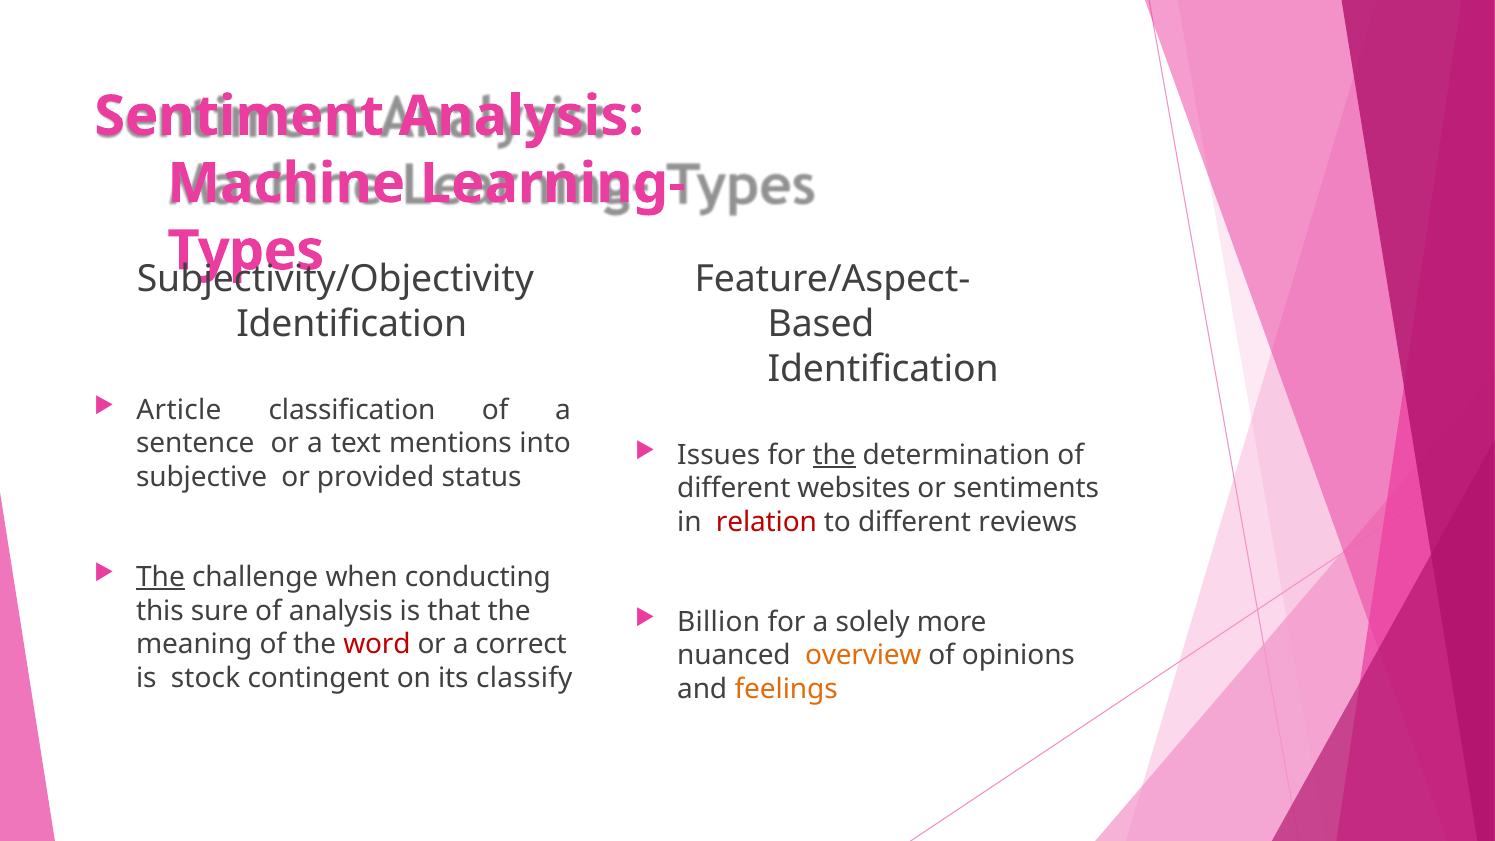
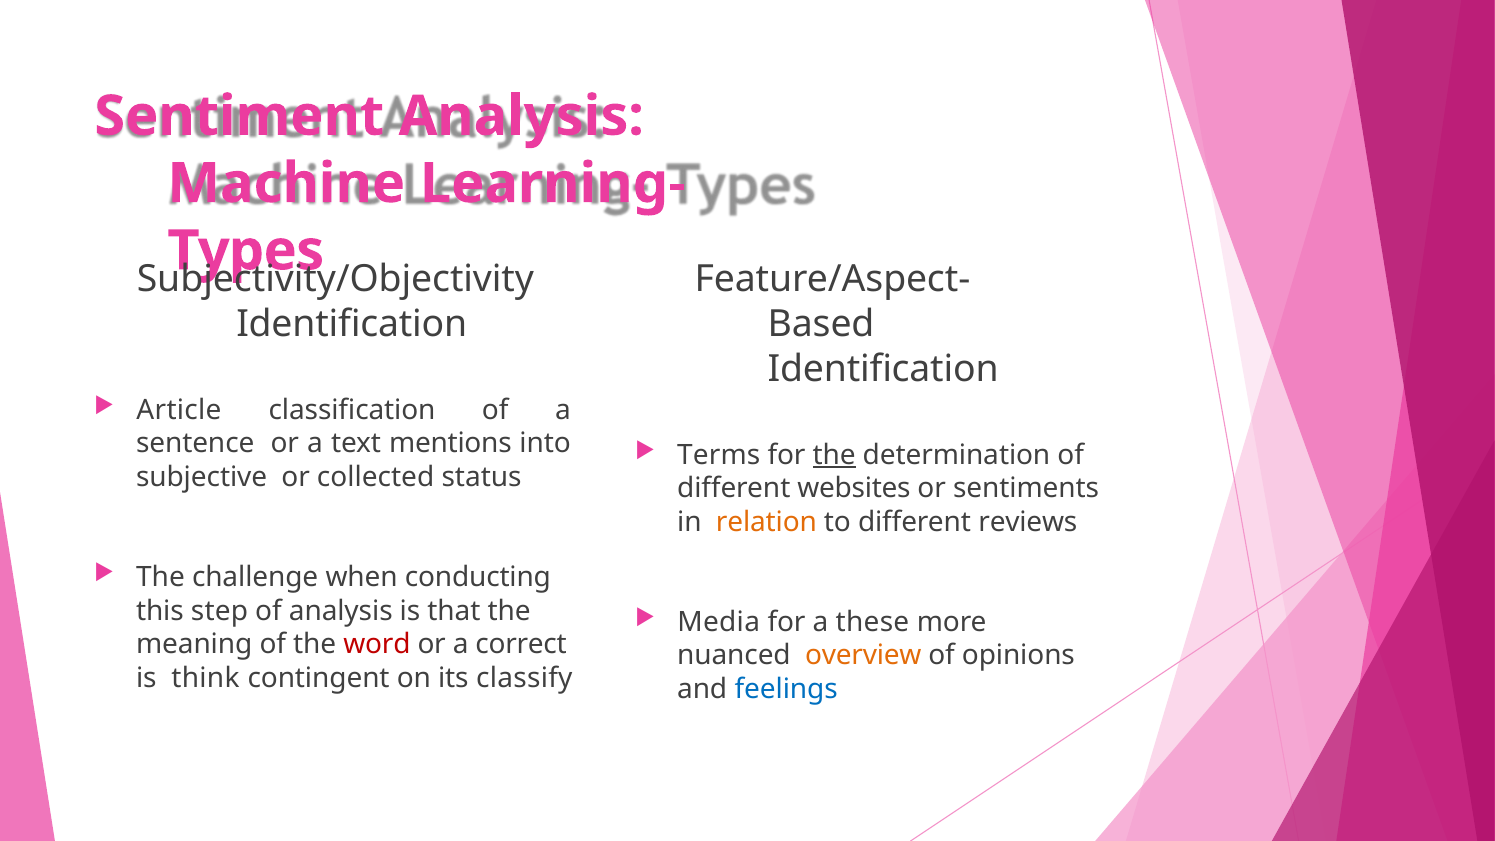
Issues: Issues -> Terms
provided: provided -> collected
relation colour: red -> orange
The at (160, 577) underline: present -> none
sure: sure -> step
Billion: Billion -> Media
solely: solely -> these
stock: stock -> think
feelings colour: orange -> blue
